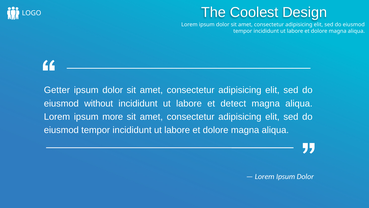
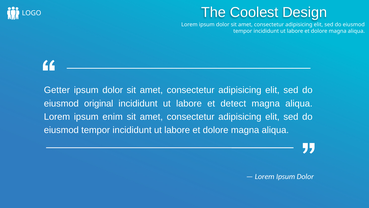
without: without -> original
more: more -> enim
